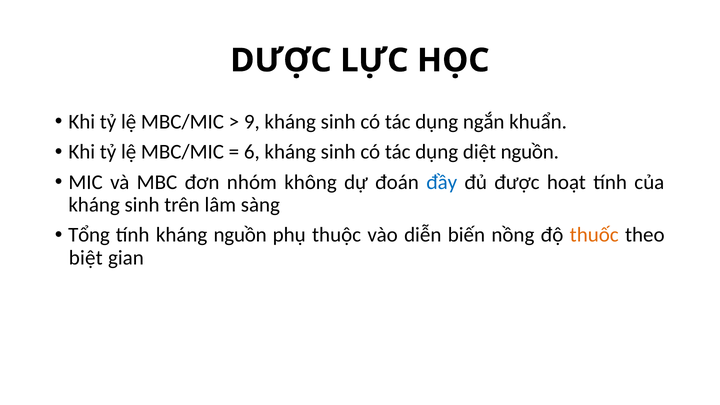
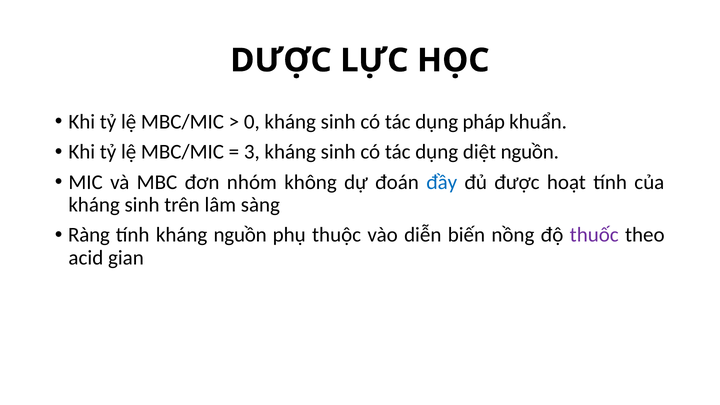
9: 9 -> 0
ngắn: ngắn -> pháp
6: 6 -> 3
Tổng: Tổng -> Ràng
thuốc colour: orange -> purple
biệt: biệt -> acid
